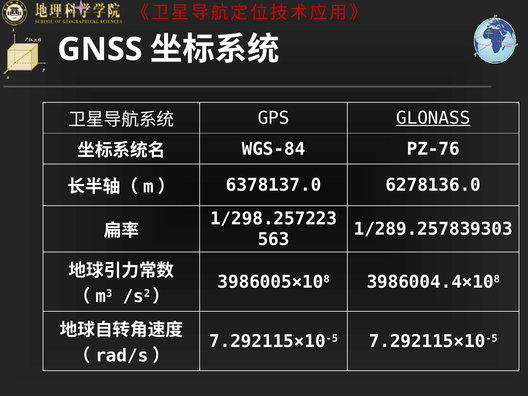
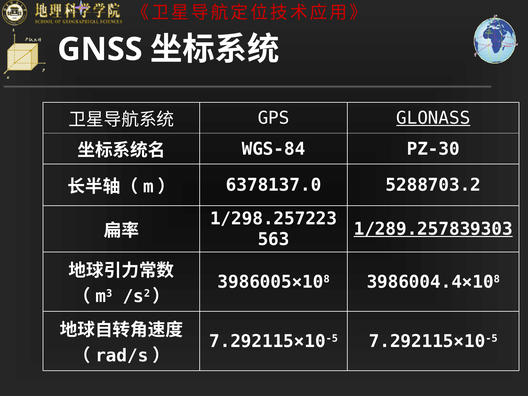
PZ-76: PZ-76 -> PZ-30
6278136.0: 6278136.0 -> 5288703.2
1/289.257839303 underline: none -> present
